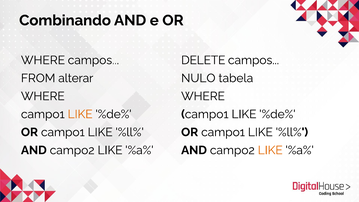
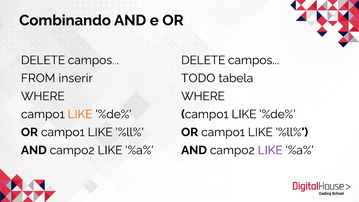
WHERE at (43, 60): WHERE -> DELETE
alterar: alterar -> inserir
NULO: NULO -> TODO
LIKE at (270, 150) colour: orange -> purple
